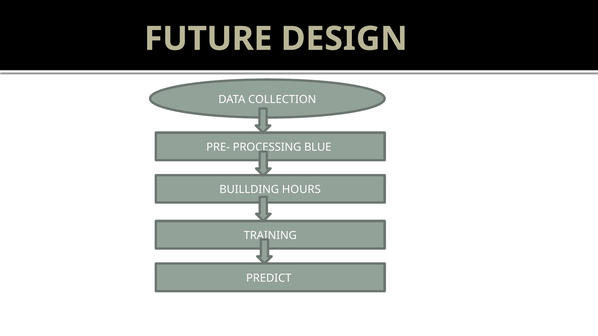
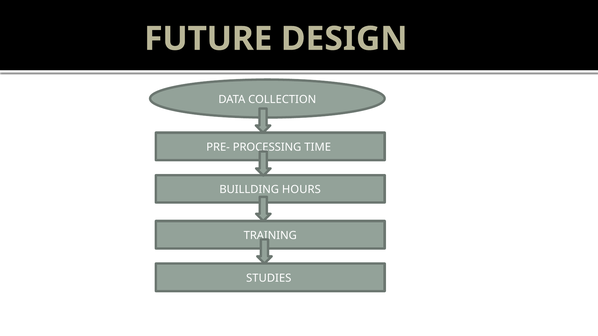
BLUE: BLUE -> TIME
PREDICT: PREDICT -> STUDIES
